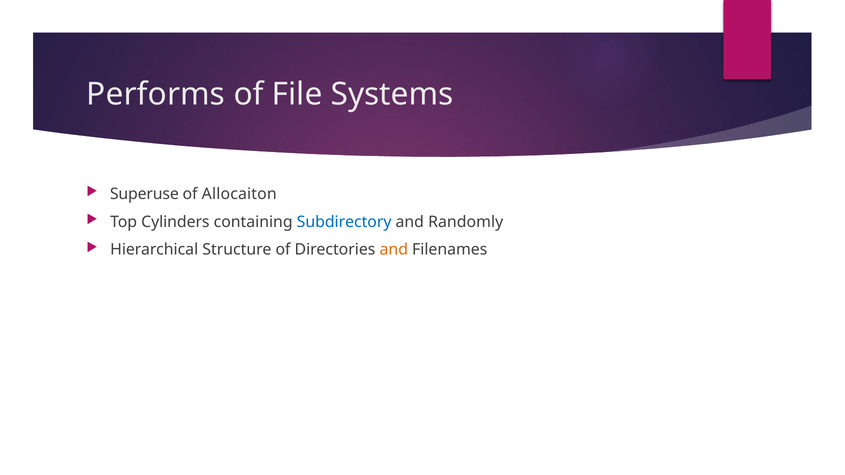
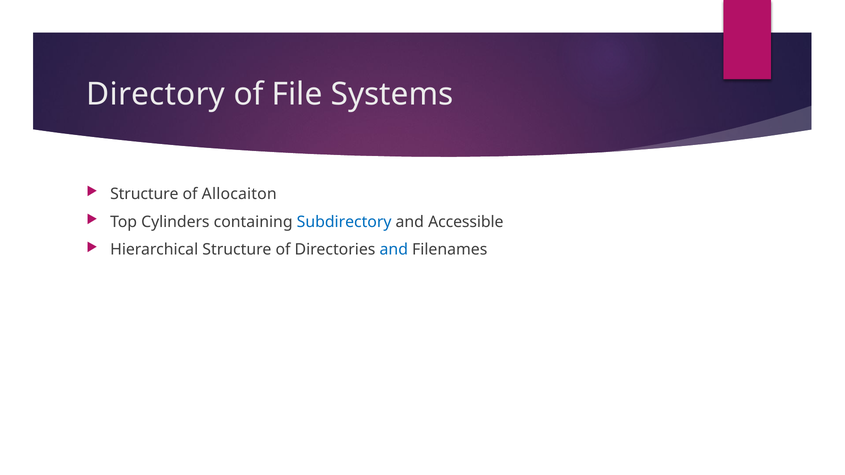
Performs: Performs -> Directory
Superuse at (144, 194): Superuse -> Structure
Randomly: Randomly -> Accessible
and at (394, 250) colour: orange -> blue
